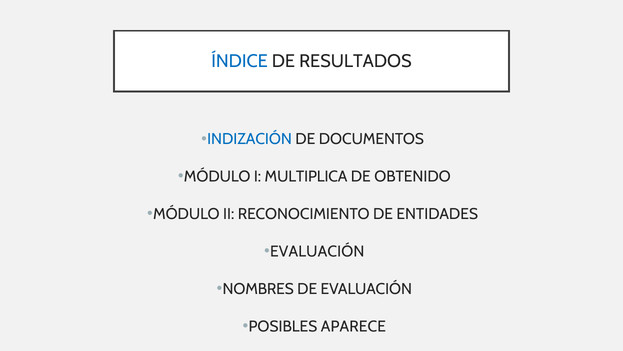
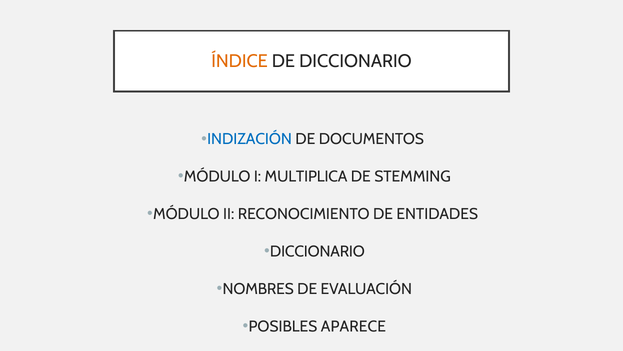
ÍNDICE colour: blue -> orange
DE RESULTADOS: RESULTADOS -> DICCIONARIO
OBTENIDO: OBTENIDO -> STEMMING
EVALUACIÓN at (317, 251): EVALUACIÓN -> DICCIONARIO
